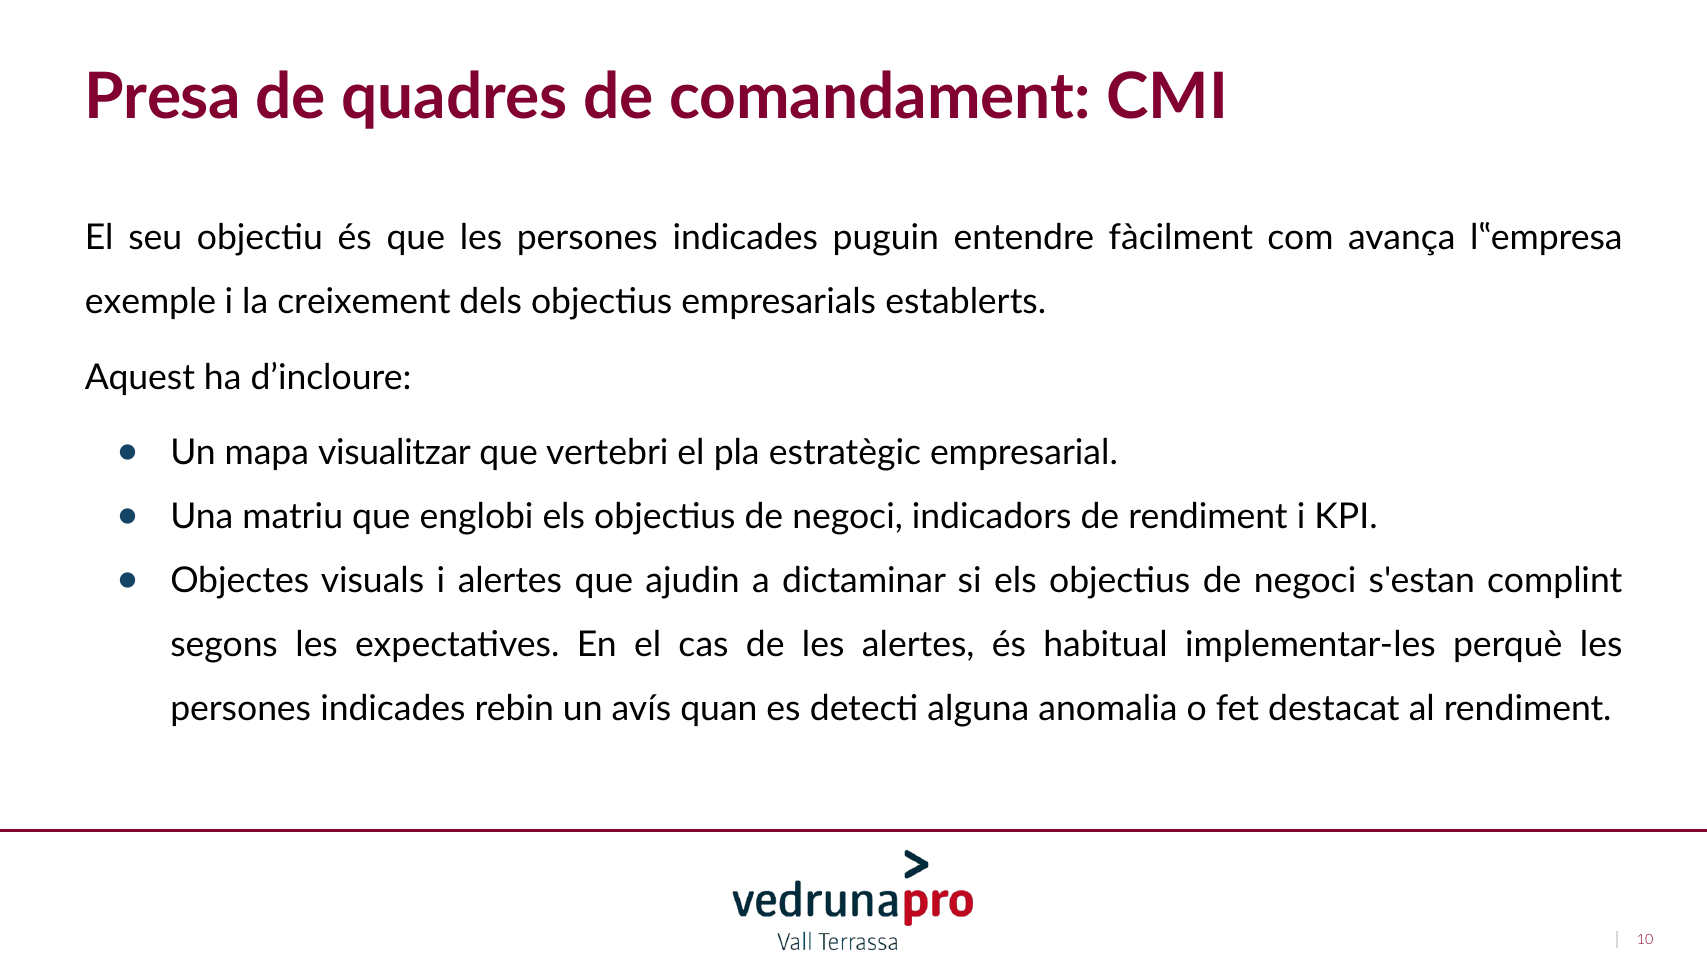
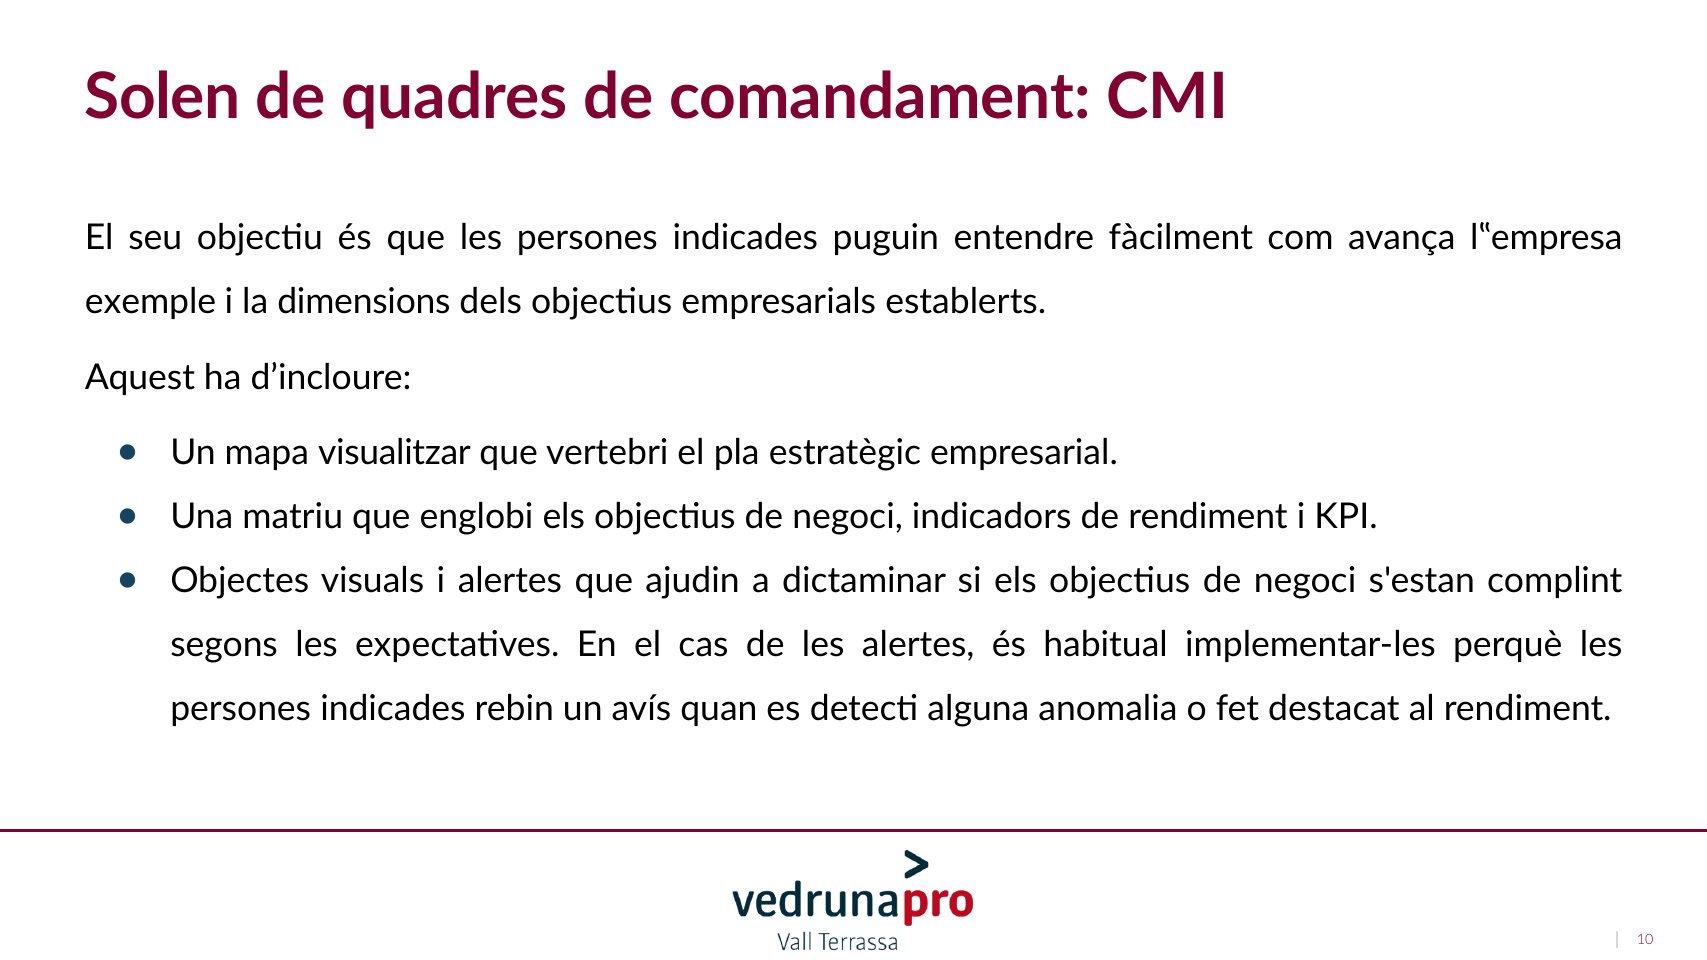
Presa: Presa -> Solen
creixement: creixement -> dimensions
